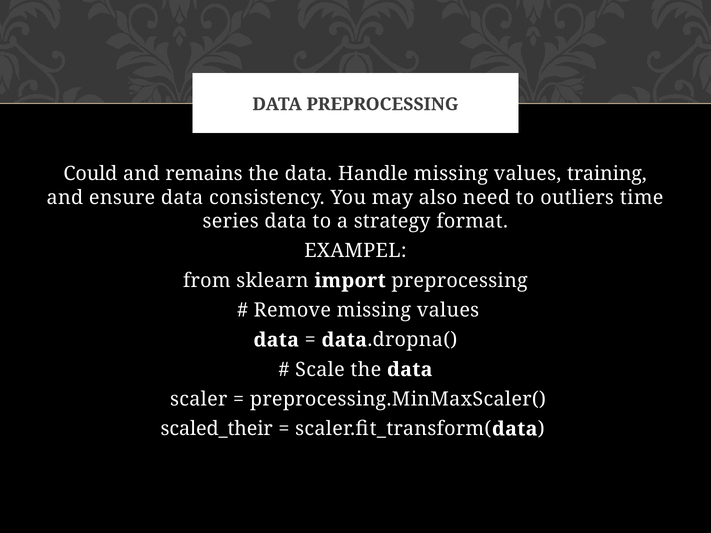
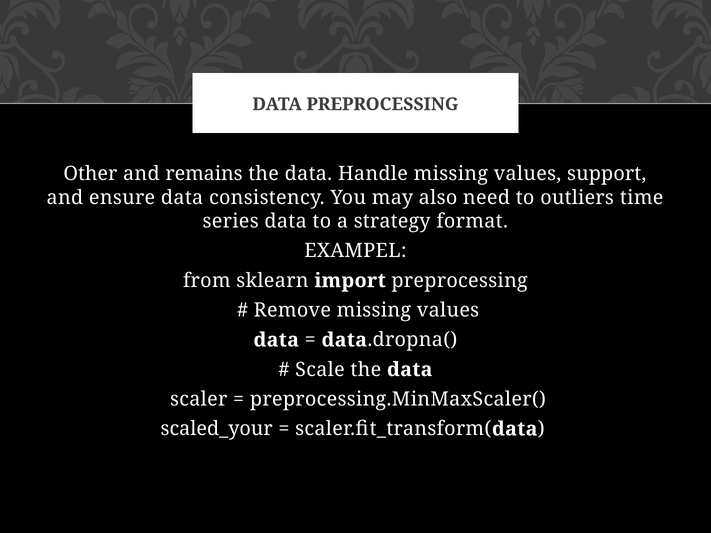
Could: Could -> Other
training: training -> support
scaled_their: scaled_their -> scaled_your
